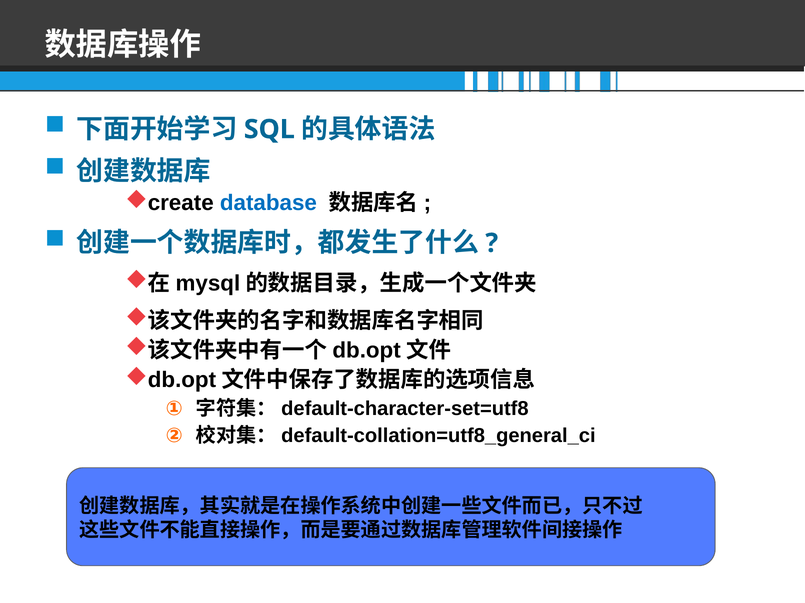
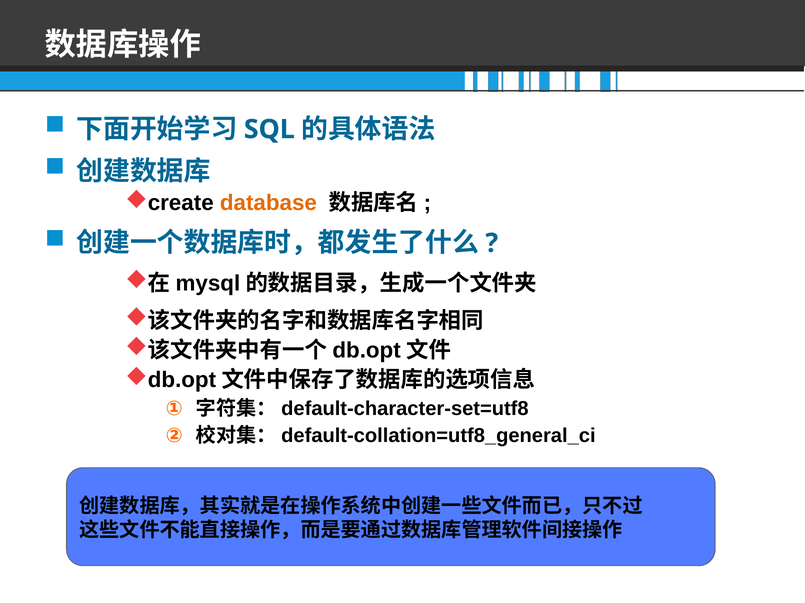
database colour: blue -> orange
